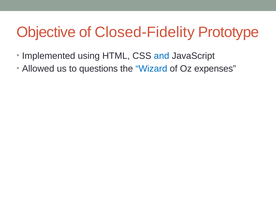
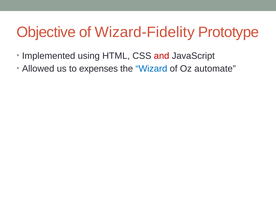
Closed-Fidelity: Closed-Fidelity -> Wizard-Fidelity
and colour: blue -> red
questions: questions -> expenses
expenses: expenses -> automate
